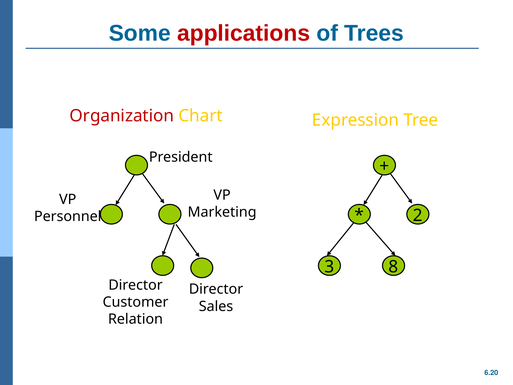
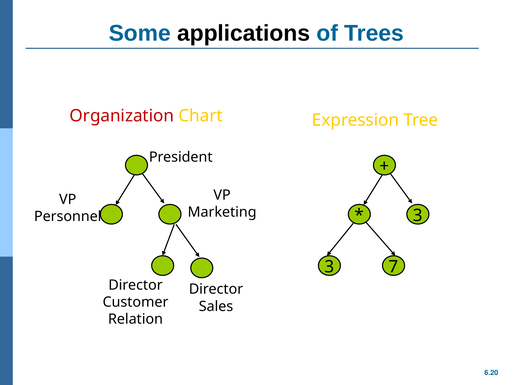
applications colour: red -> black
2 at (418, 215): 2 -> 3
8: 8 -> 7
